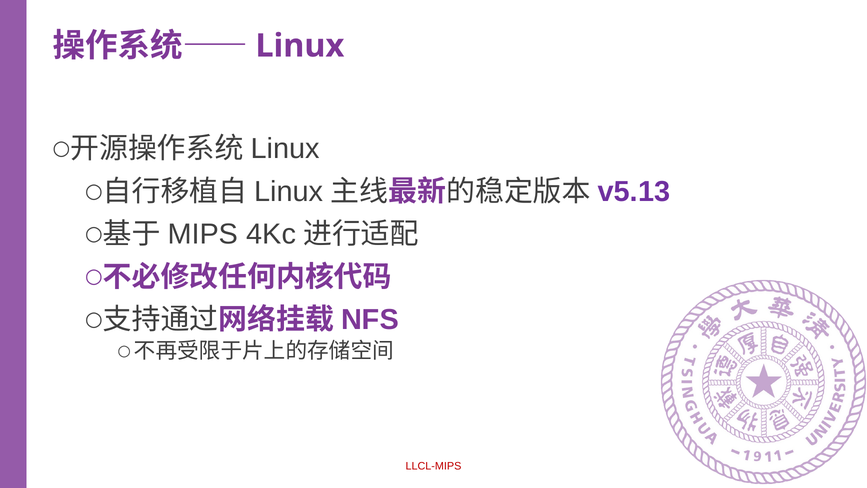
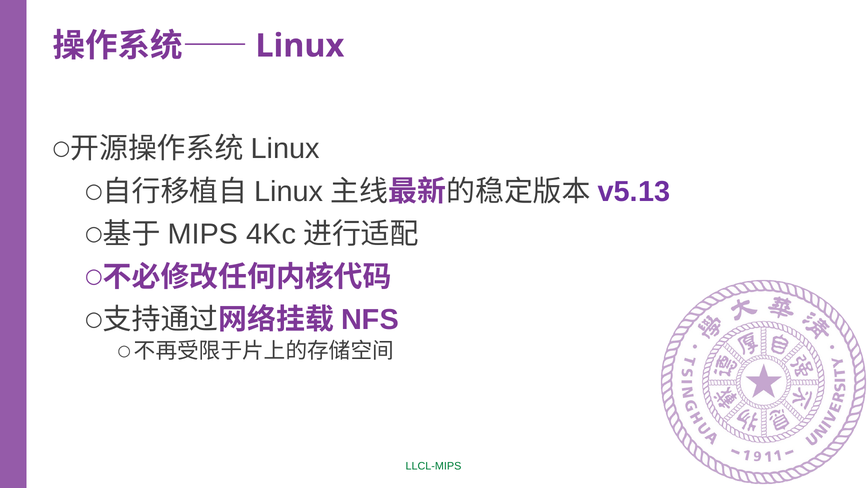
LLCL-MIPS colour: red -> green
